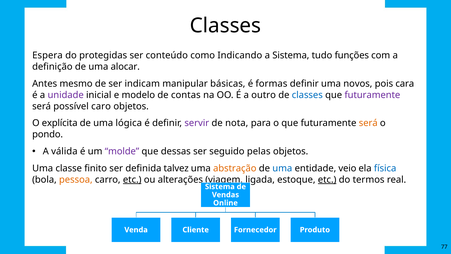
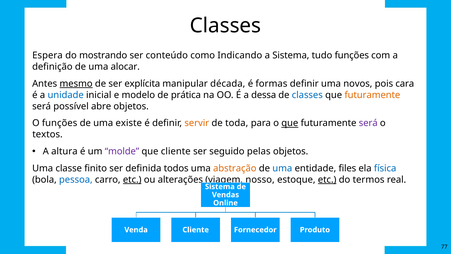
protegidas: protegidas -> mostrando
mesmo underline: none -> present
indicam: indicam -> explícita
básicas: básicas -> década
unidade colour: purple -> blue
contas: contas -> prática
outro: outro -> dessa
futuramente at (372, 95) colour: purple -> orange
caro: caro -> abre
O explícita: explícita -> funções
lógica: lógica -> existe
servir colour: purple -> orange
nota: nota -> toda
que at (290, 123) underline: none -> present
será at (368, 123) colour: orange -> purple
pondo: pondo -> textos
válida: válida -> altura
que dessas: dessas -> cliente
talvez: talvez -> todos
veio: veio -> files
pessoa colour: orange -> blue
ligada: ligada -> nosso
